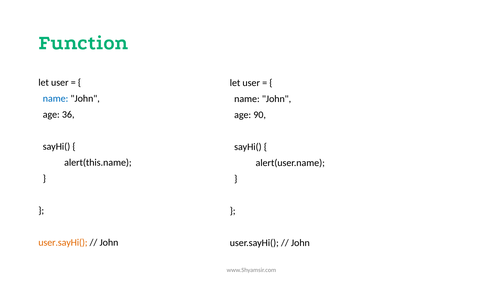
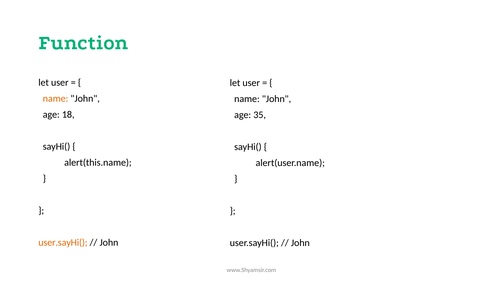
name at (56, 99) colour: blue -> orange
36: 36 -> 18
90: 90 -> 35
